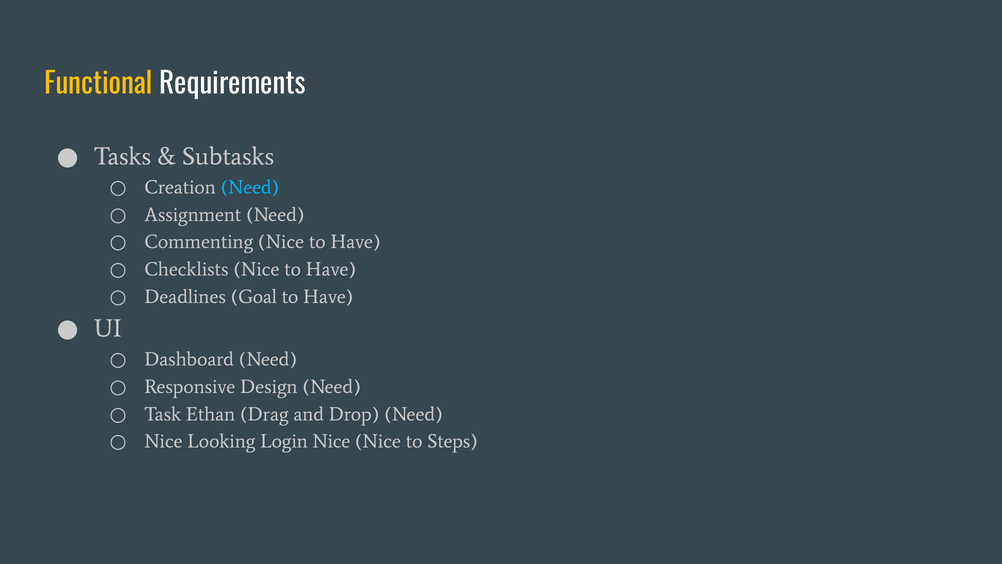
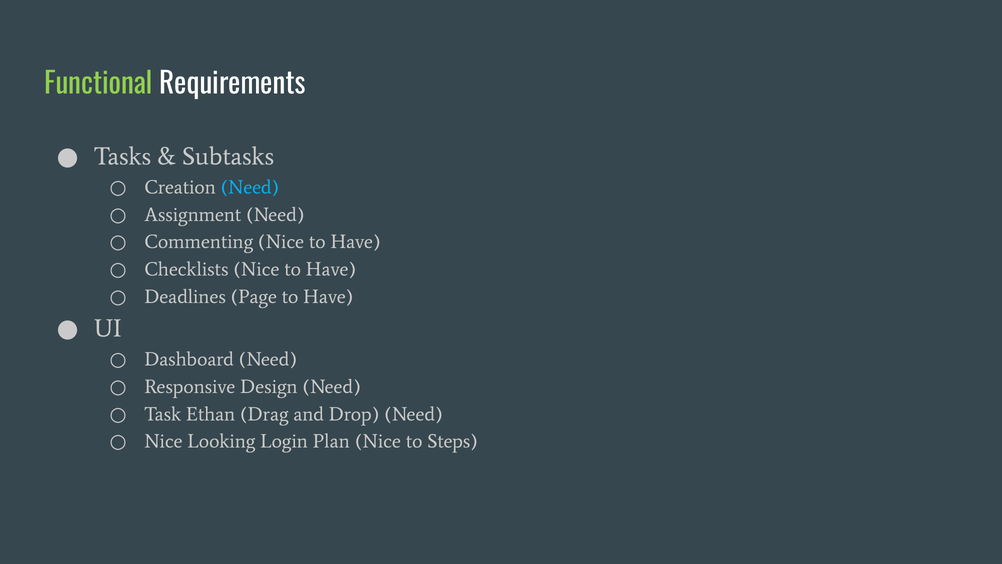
Functional colour: yellow -> light green
Goal: Goal -> Page
Login Nice: Nice -> Plan
